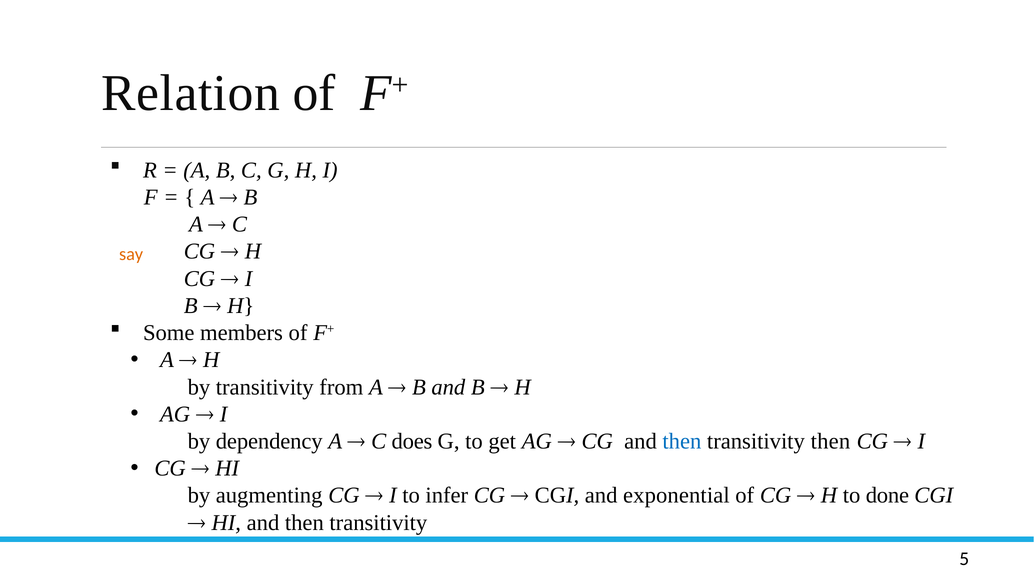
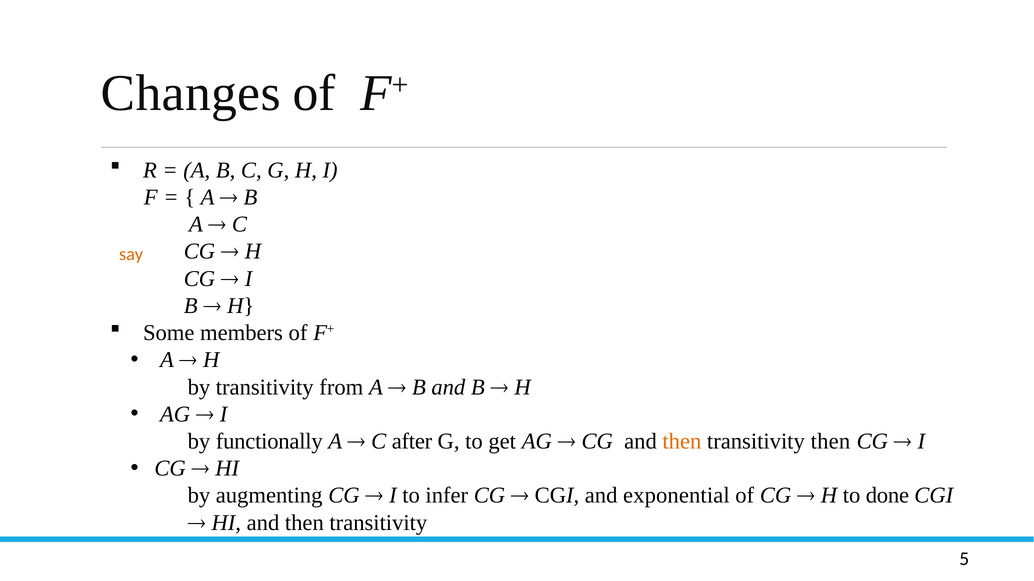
Relation at (191, 93): Relation -> Changes
dependency: dependency -> functionally
does: does -> after
then at (682, 442) colour: blue -> orange
